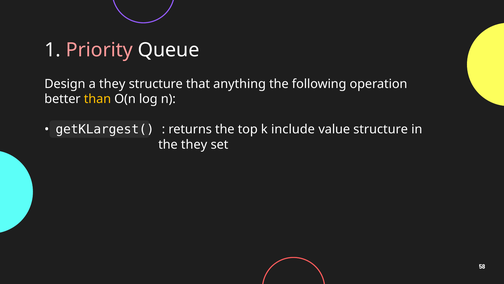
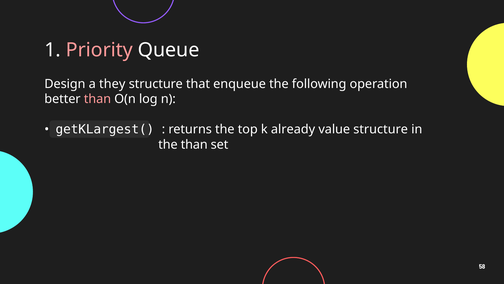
anything: anything -> enqueue
than at (97, 99) colour: yellow -> pink
include: include -> already
the they: they -> than
